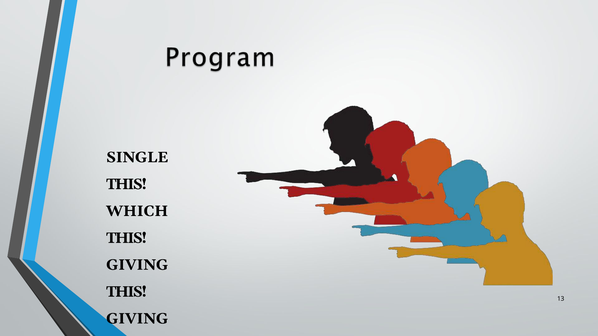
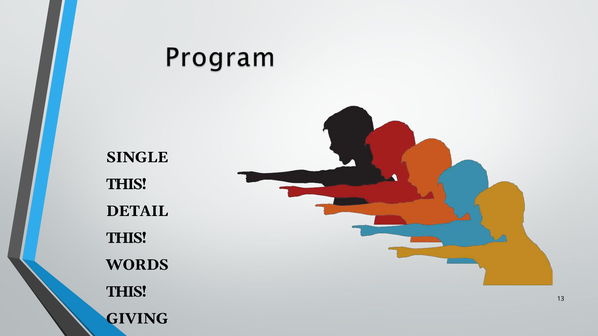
WHICH: WHICH -> DETAIL
GIVING at (137, 265): GIVING -> WORDS
